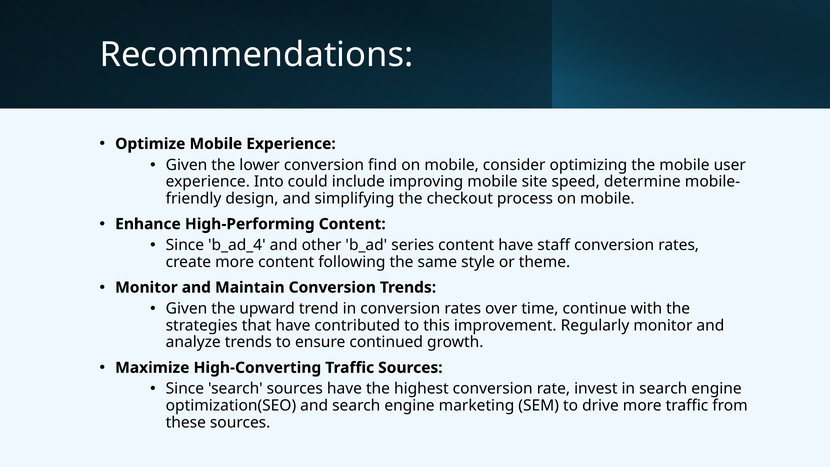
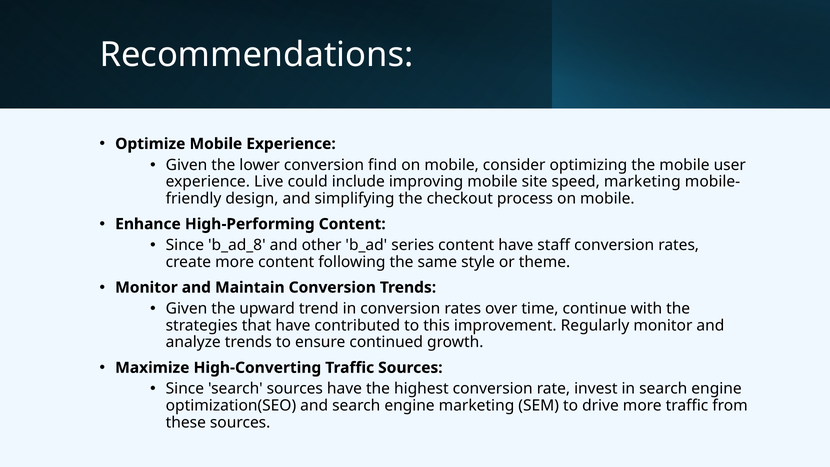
Into: Into -> Live
speed determine: determine -> marketing
b_ad_4: b_ad_4 -> b_ad_8
